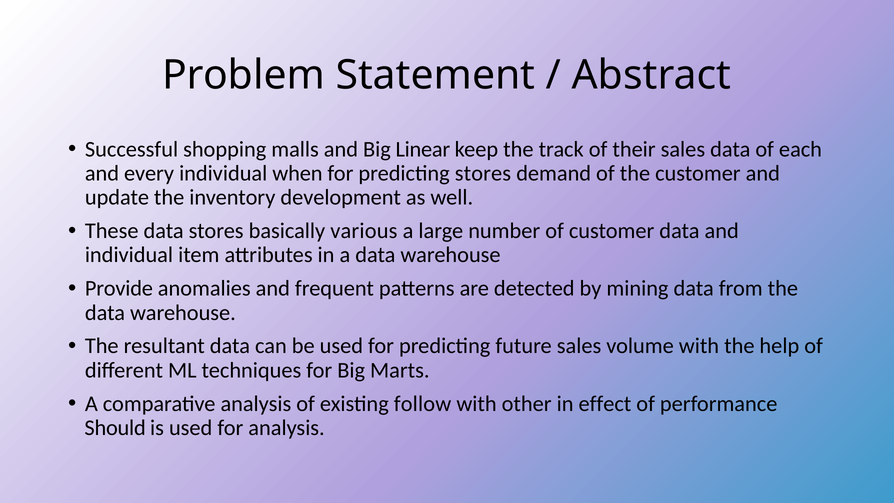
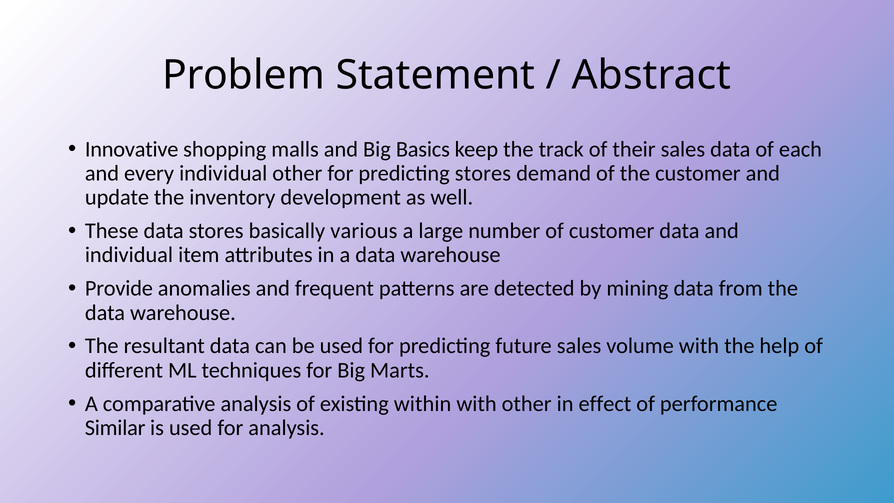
Successful: Successful -> Innovative
Linear: Linear -> Basics
individual when: when -> other
follow: follow -> within
Should: Should -> Similar
